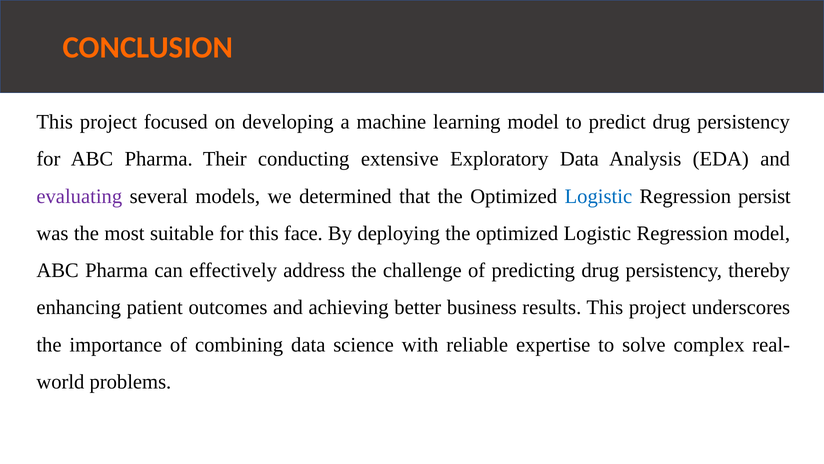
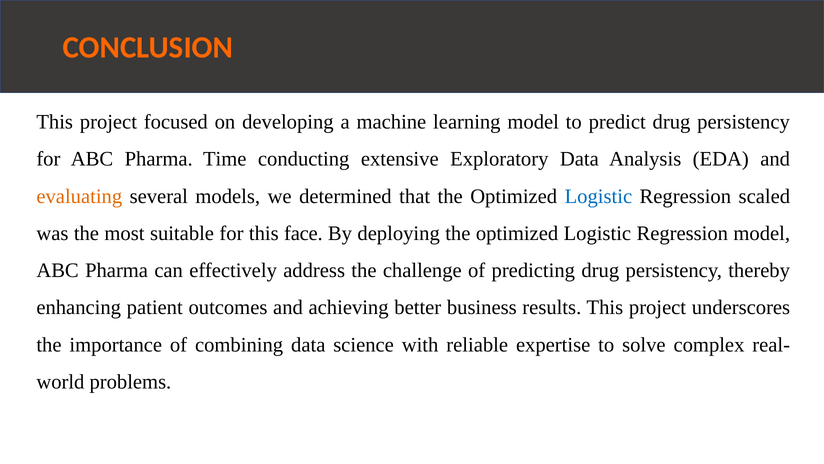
Their: Their -> Time
evaluating colour: purple -> orange
persist: persist -> scaled
